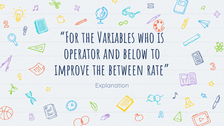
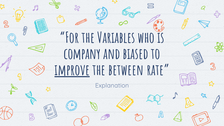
operator: operator -> company
below: below -> biased
improve underline: none -> present
